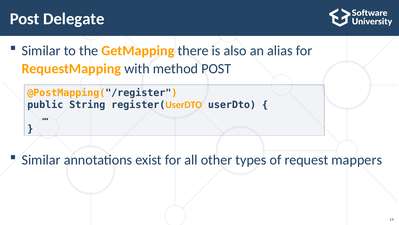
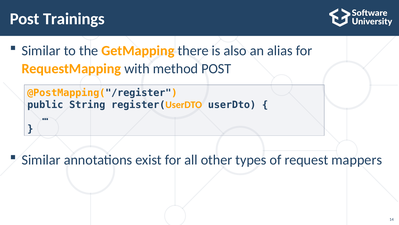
Delegate: Delegate -> Trainings
